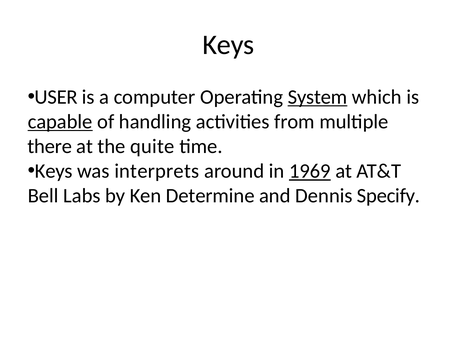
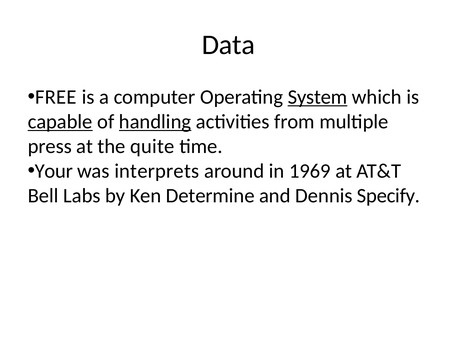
Keys at (228, 45): Keys -> Data
USER: USER -> FREE
handling underline: none -> present
there: there -> press
Keys at (54, 171): Keys -> Your
1969 underline: present -> none
